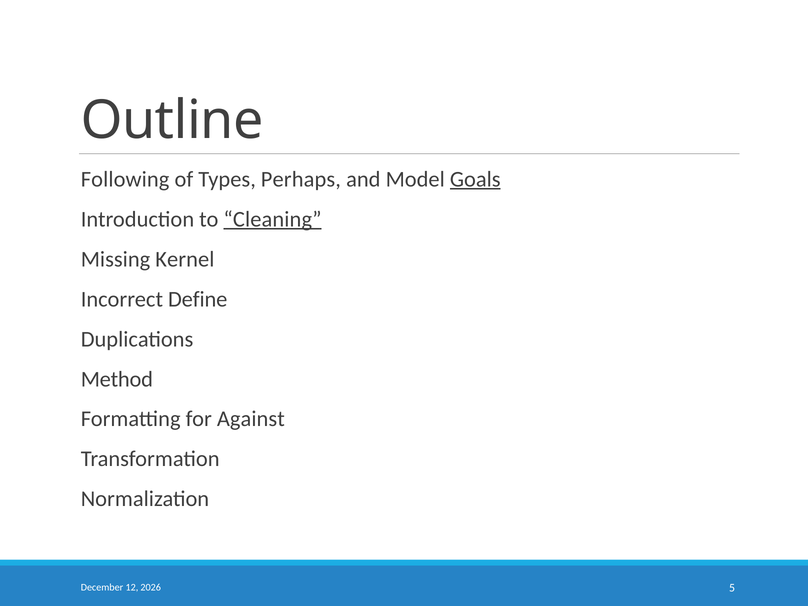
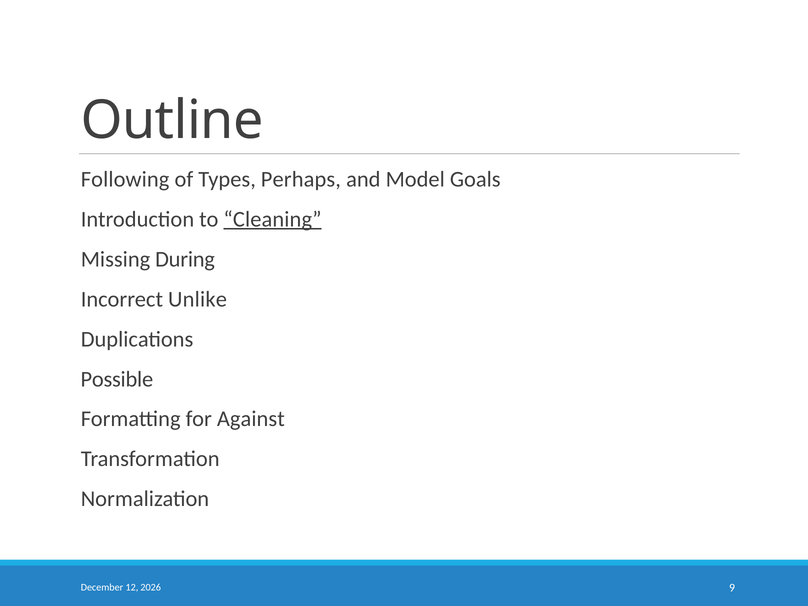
Goals underline: present -> none
Kernel: Kernel -> During
Define: Define -> Unlike
Method: Method -> Possible
5: 5 -> 9
